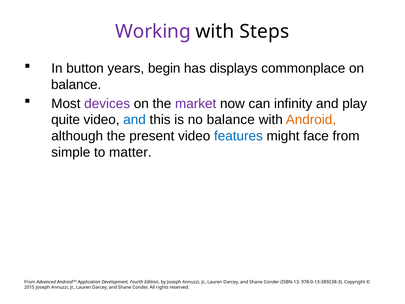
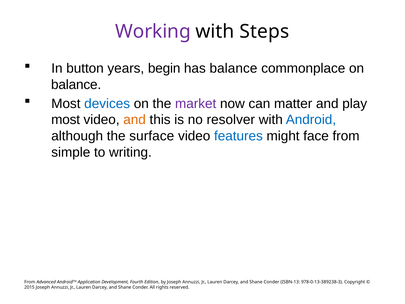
has displays: displays -> balance
devices colour: purple -> blue
infinity: infinity -> matter
quite at (66, 120): quite -> most
and at (135, 120) colour: blue -> orange
no balance: balance -> resolver
Android colour: orange -> blue
present: present -> surface
matter: matter -> writing
